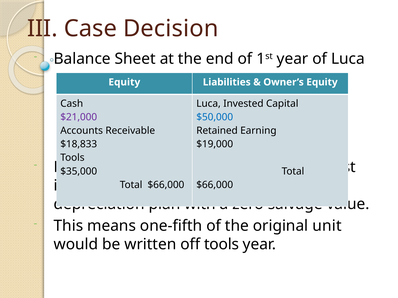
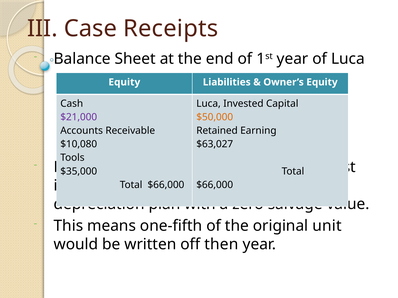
Decision: Decision -> Receipts
$50,000 colour: blue -> orange
$18,833: $18,833 -> $10,080
$19,000: $19,000 -> $63,027
off tools: tools -> then
